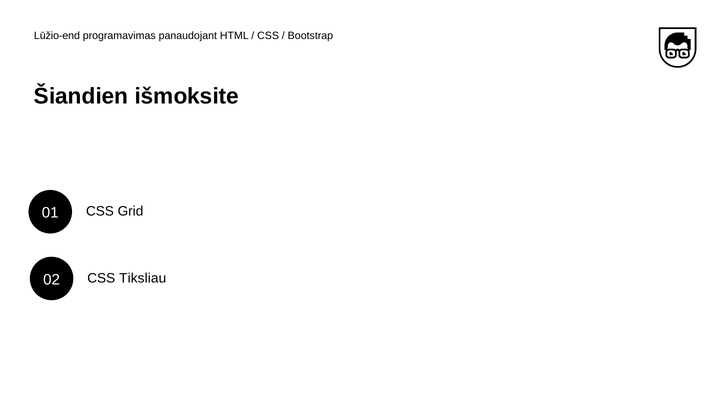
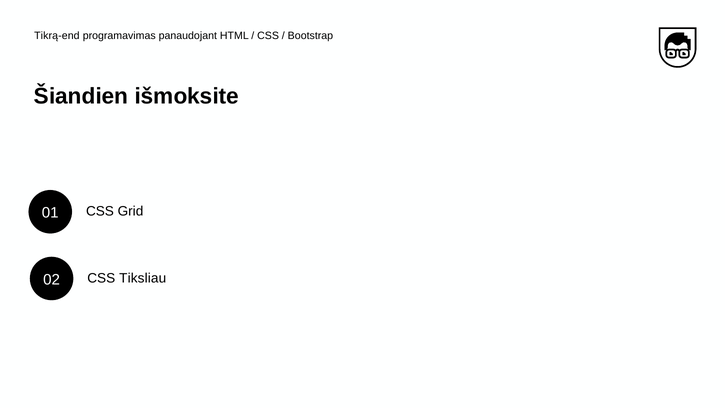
Lūžio-end: Lūžio-end -> Tikrą-end
